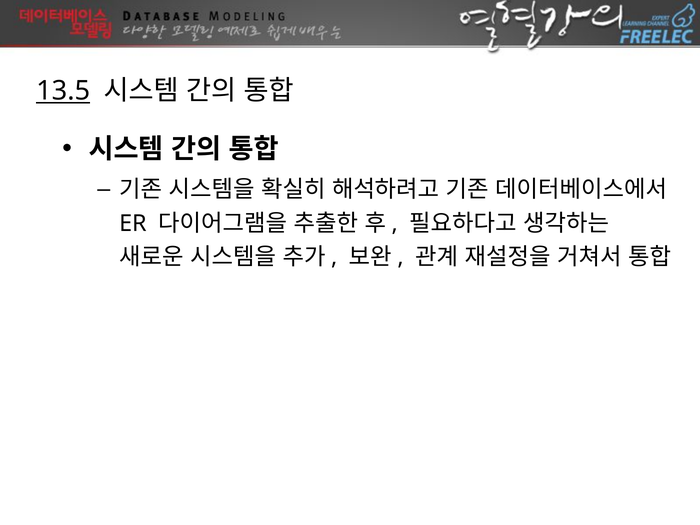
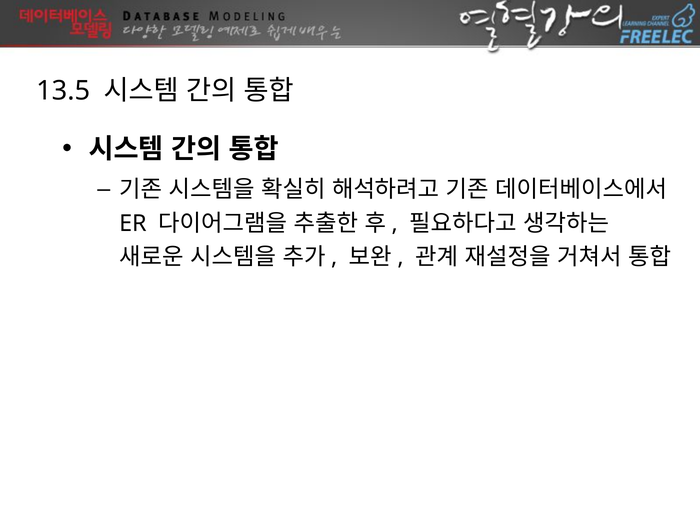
13.5 underline: present -> none
